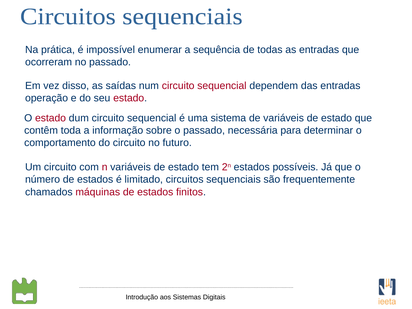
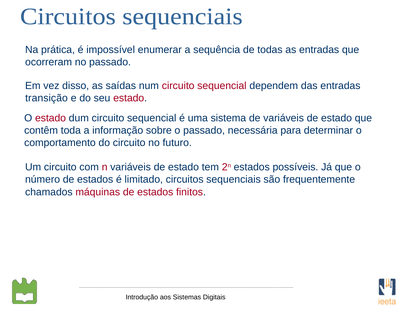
operação: operação -> transição
